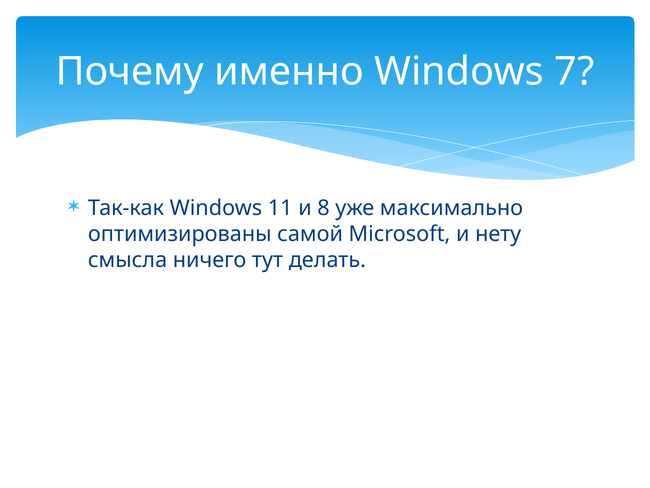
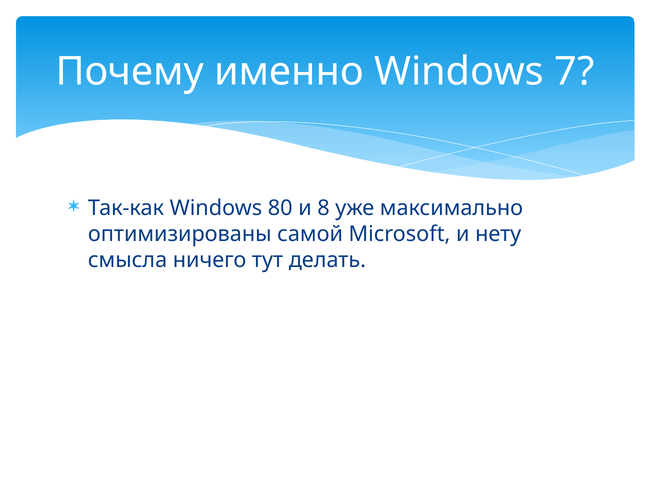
11: 11 -> 80
